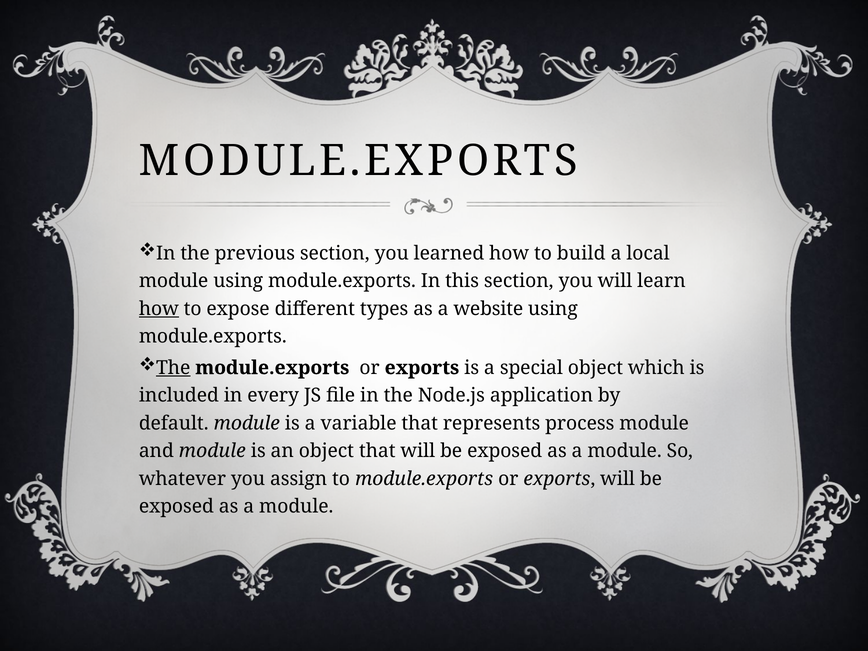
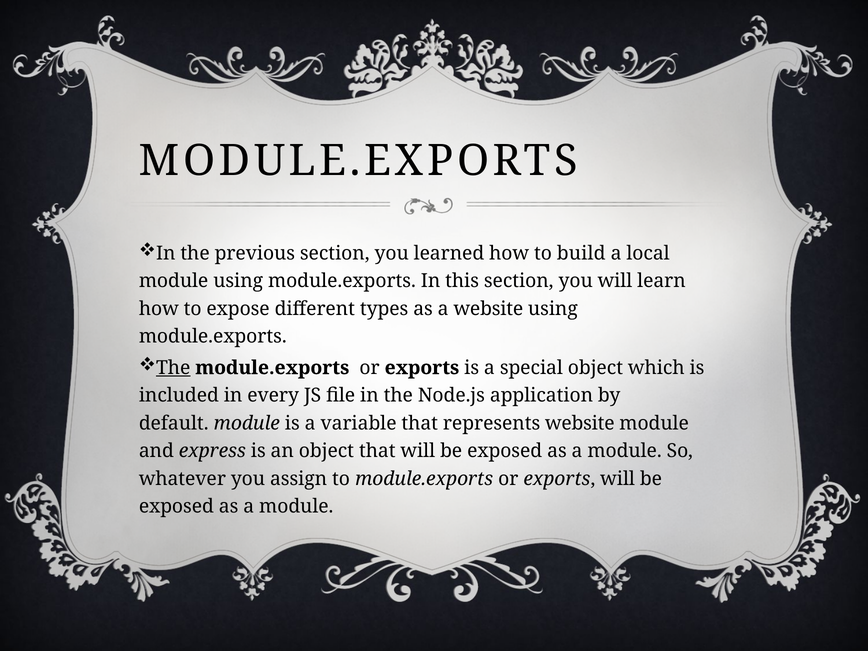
how at (159, 309) underline: present -> none
represents process: process -> website
and module: module -> express
